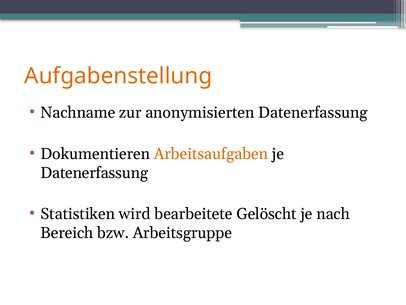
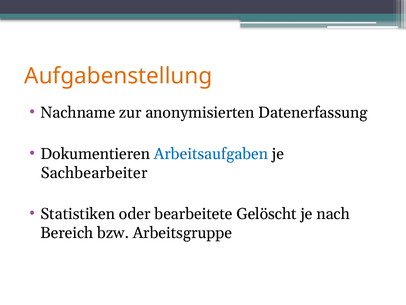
Arbeitsaufgaben colour: orange -> blue
Datenerfassung at (94, 173): Datenerfassung -> Sachbearbeiter
wird: wird -> oder
